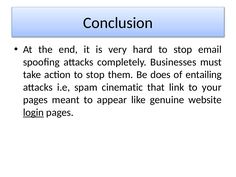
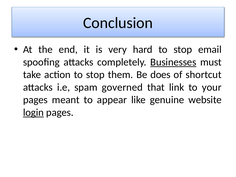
Businesses underline: none -> present
entailing: entailing -> shortcut
cinematic: cinematic -> governed
